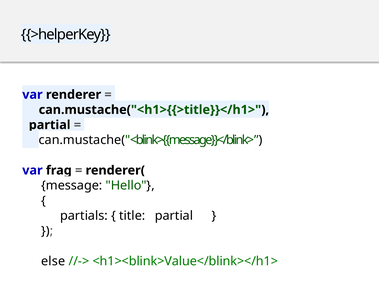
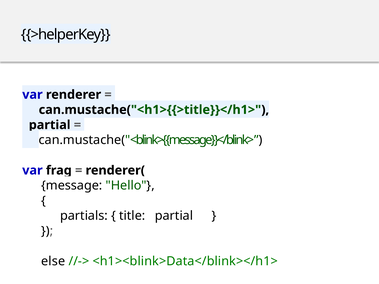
<h1><blink>Value</blink></h1>: <h1><blink>Value</blink></h1> -> <h1><blink>Data</blink></h1>
